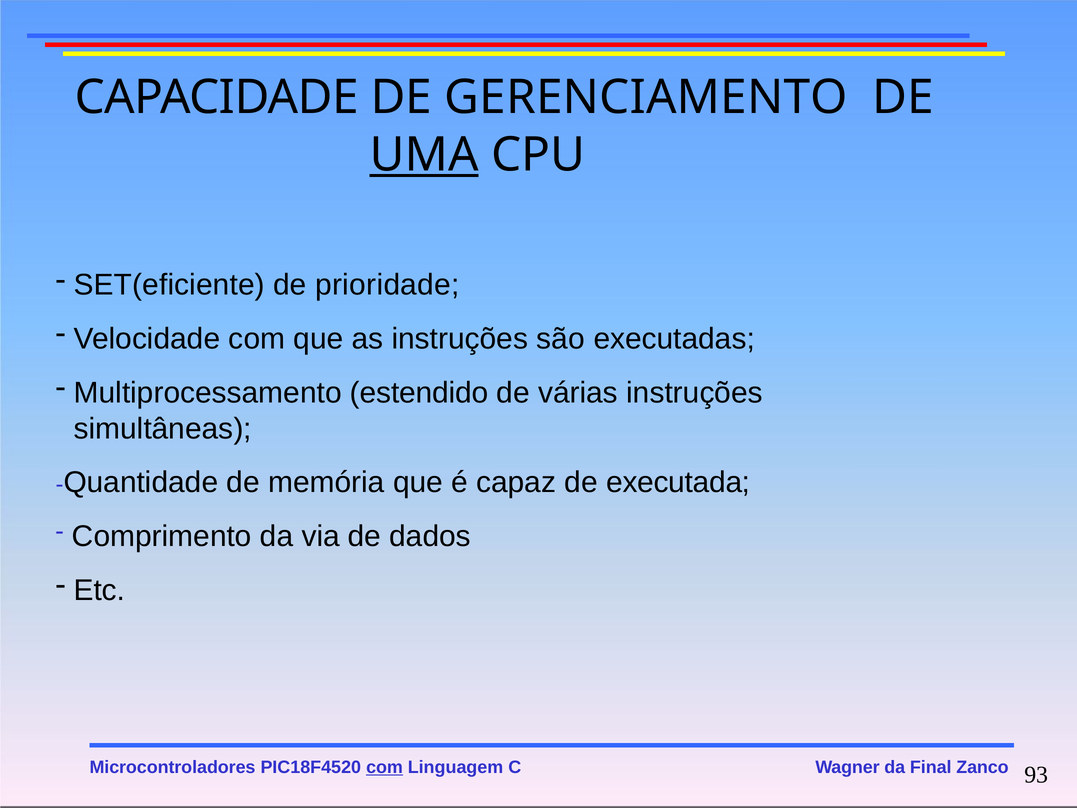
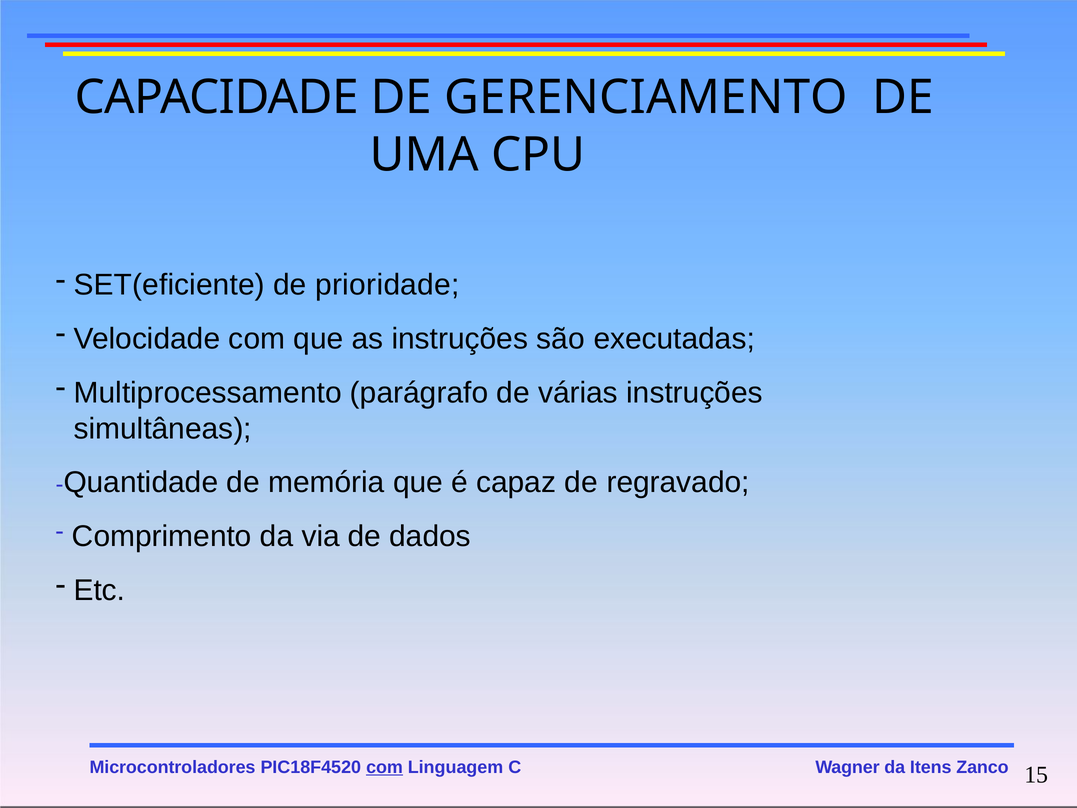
UMA underline: present -> none
estendido: estendido -> parágrafo
executada: executada -> regravado
Final: Final -> Itens
93: 93 -> 15
